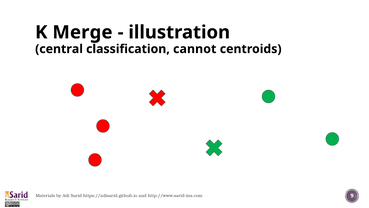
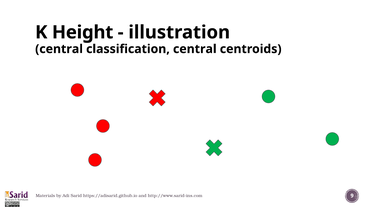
Merge: Merge -> Height
classification cannot: cannot -> central
